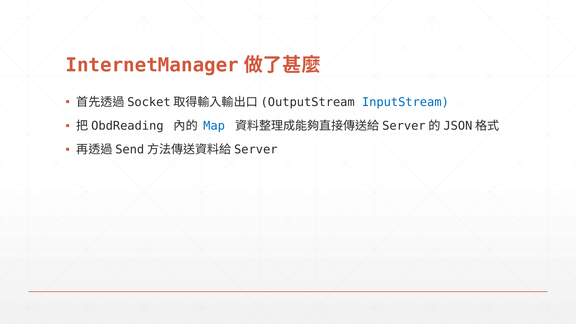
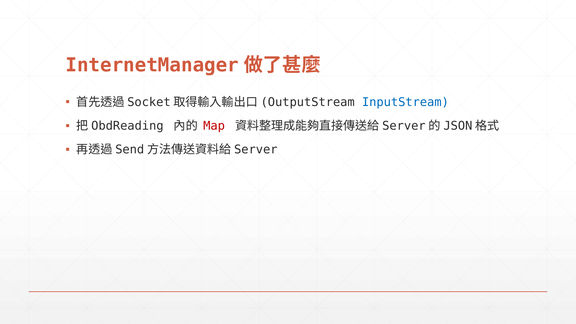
Map colour: blue -> red
